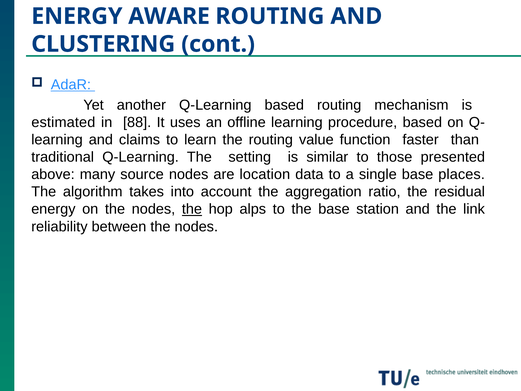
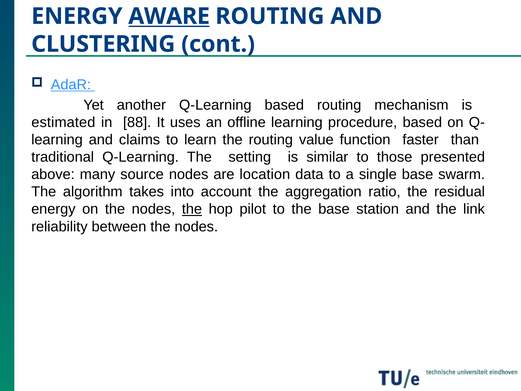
AWARE underline: none -> present
places: places -> swarm
alps: alps -> pilot
